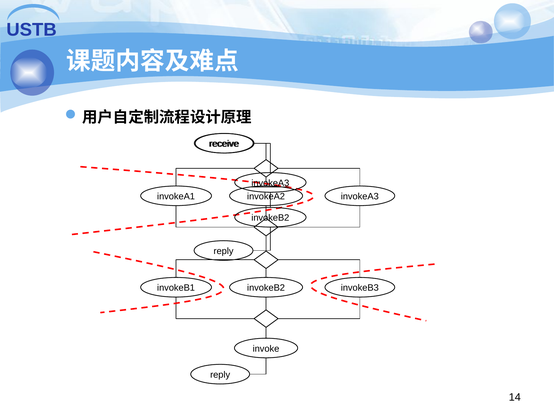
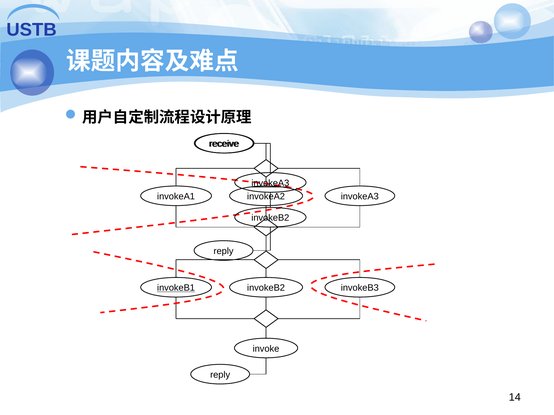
invokeB1 underline: none -> present
